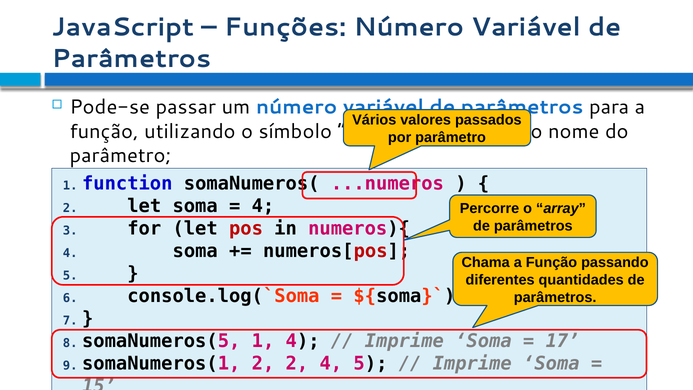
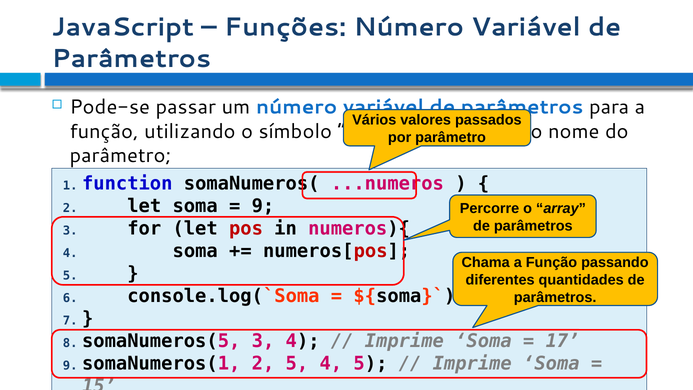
4 at (263, 206): 4 -> 9
somaNumeros(5 1: 1 -> 3
2 2: 2 -> 5
